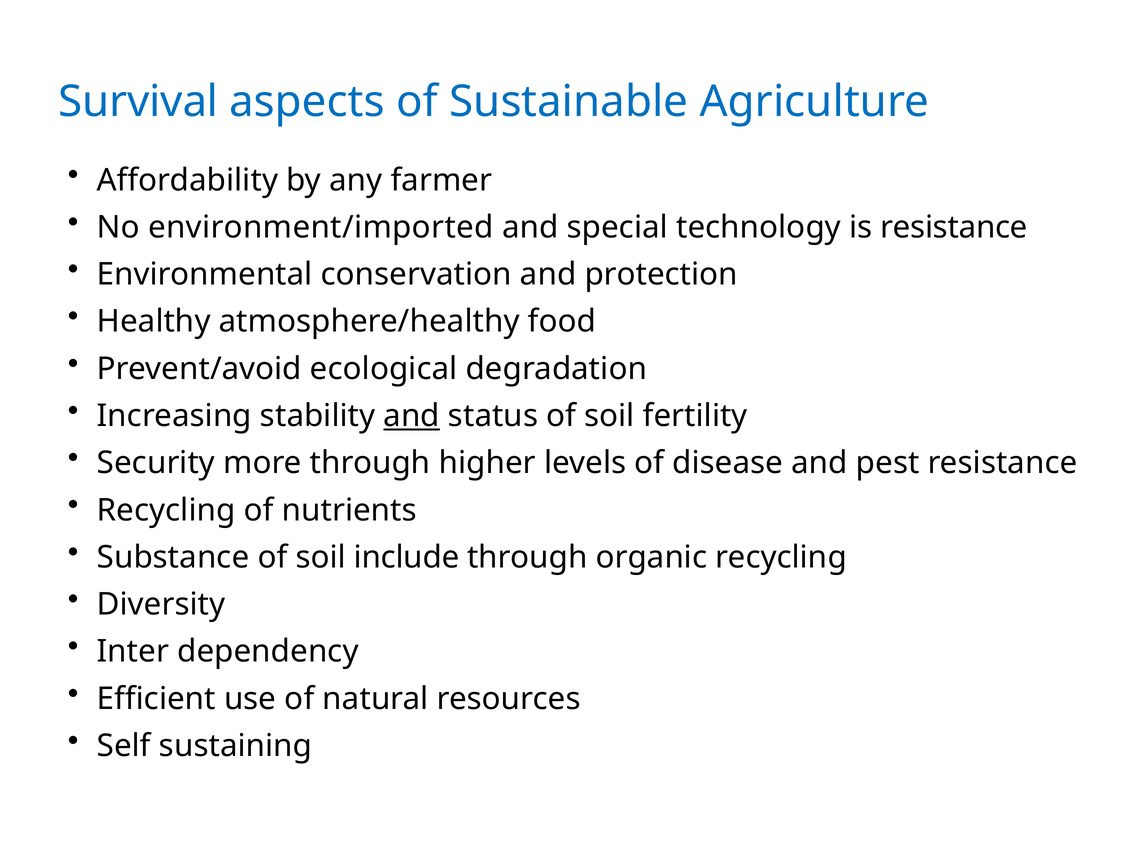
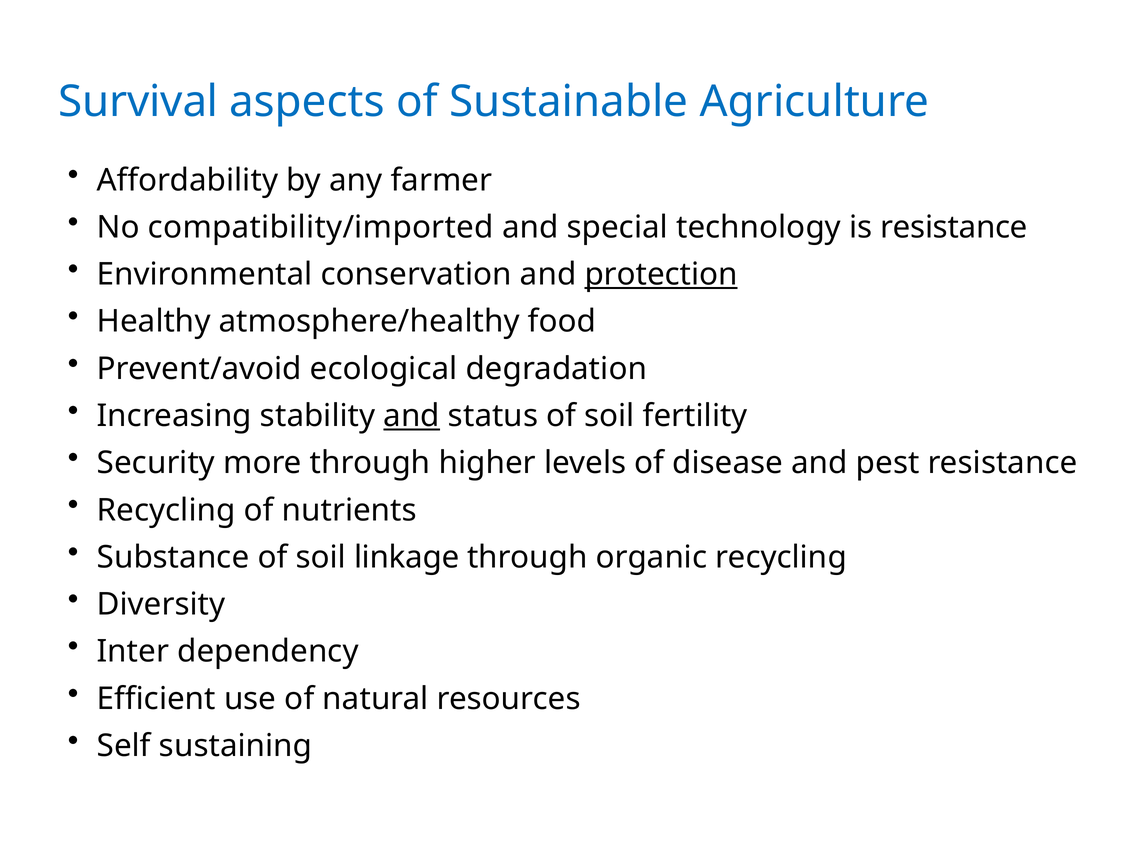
environment/imported: environment/imported -> compatibility/imported
protection underline: none -> present
include: include -> linkage
